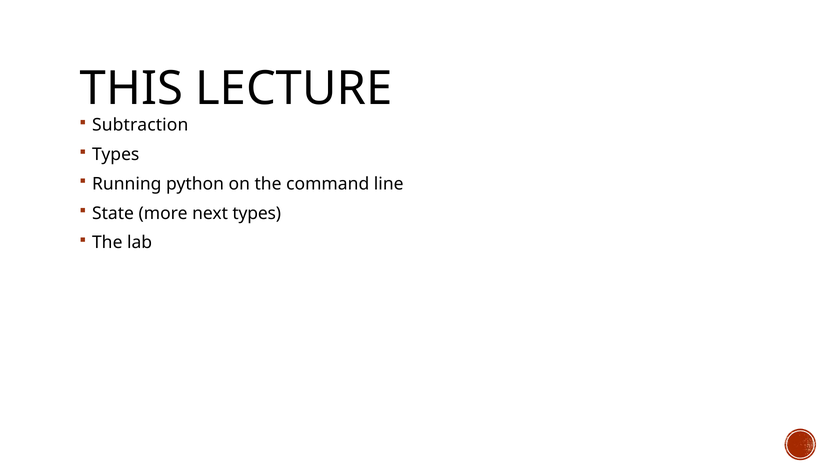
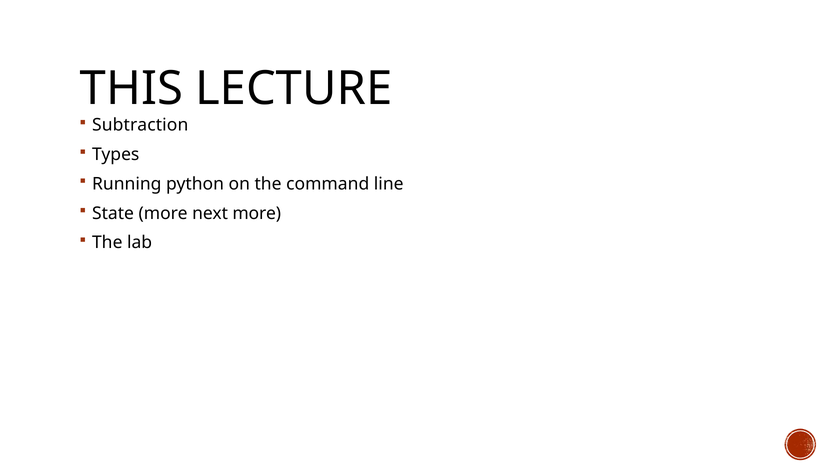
next types: types -> more
